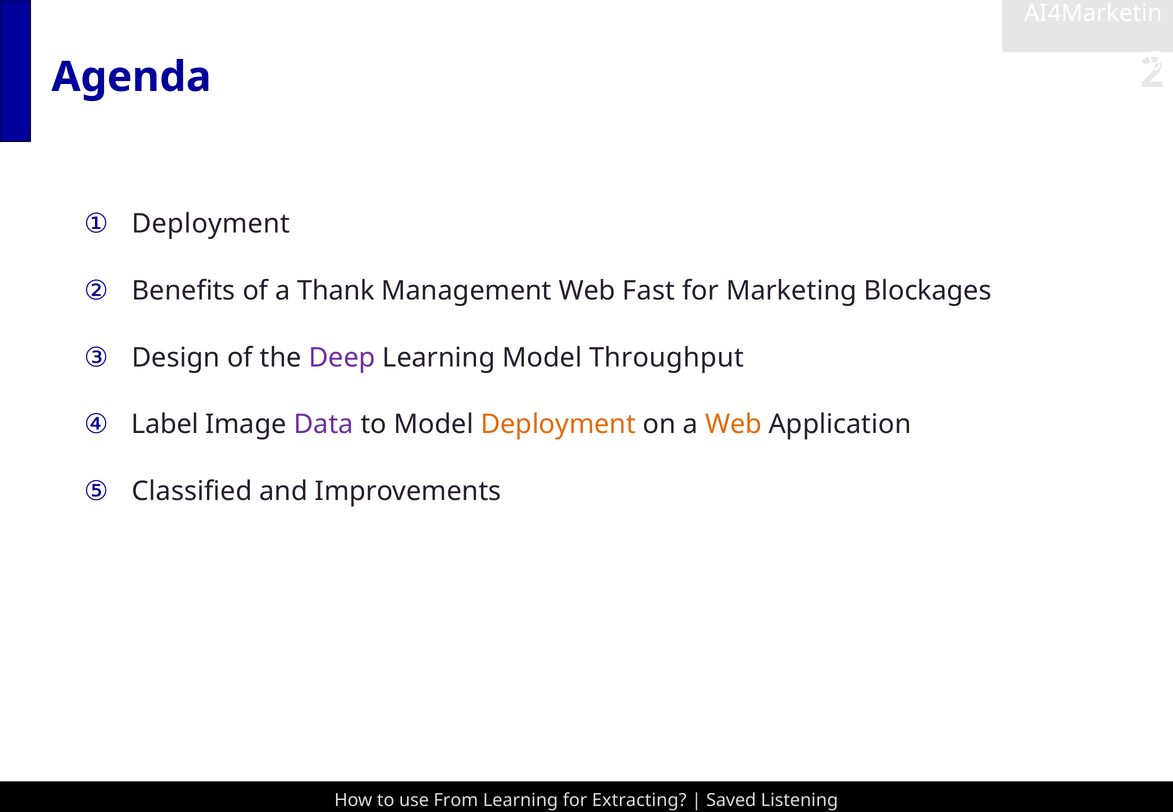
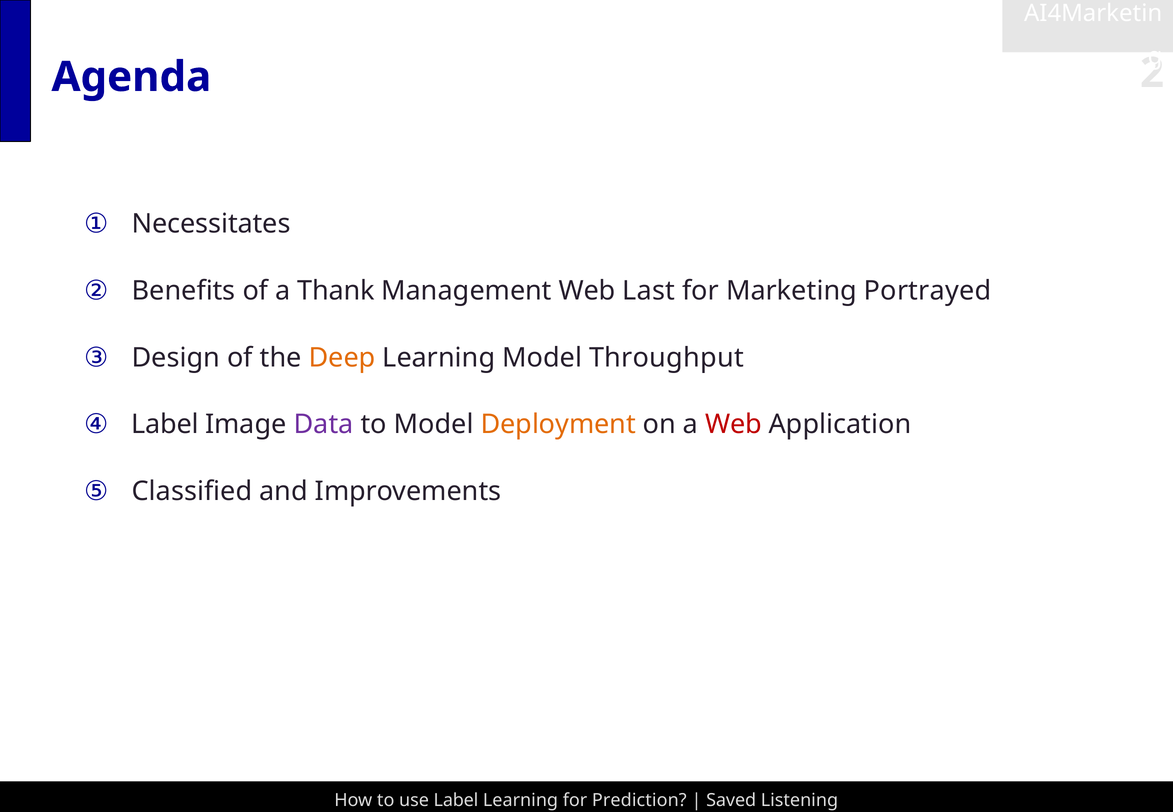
Deployment at (211, 224): Deployment -> Necessitates
Fast: Fast -> Last
Blockages: Blockages -> Portrayed
Deep colour: purple -> orange
Web at (734, 424) colour: orange -> red
use From: From -> Label
Extracting: Extracting -> Prediction
